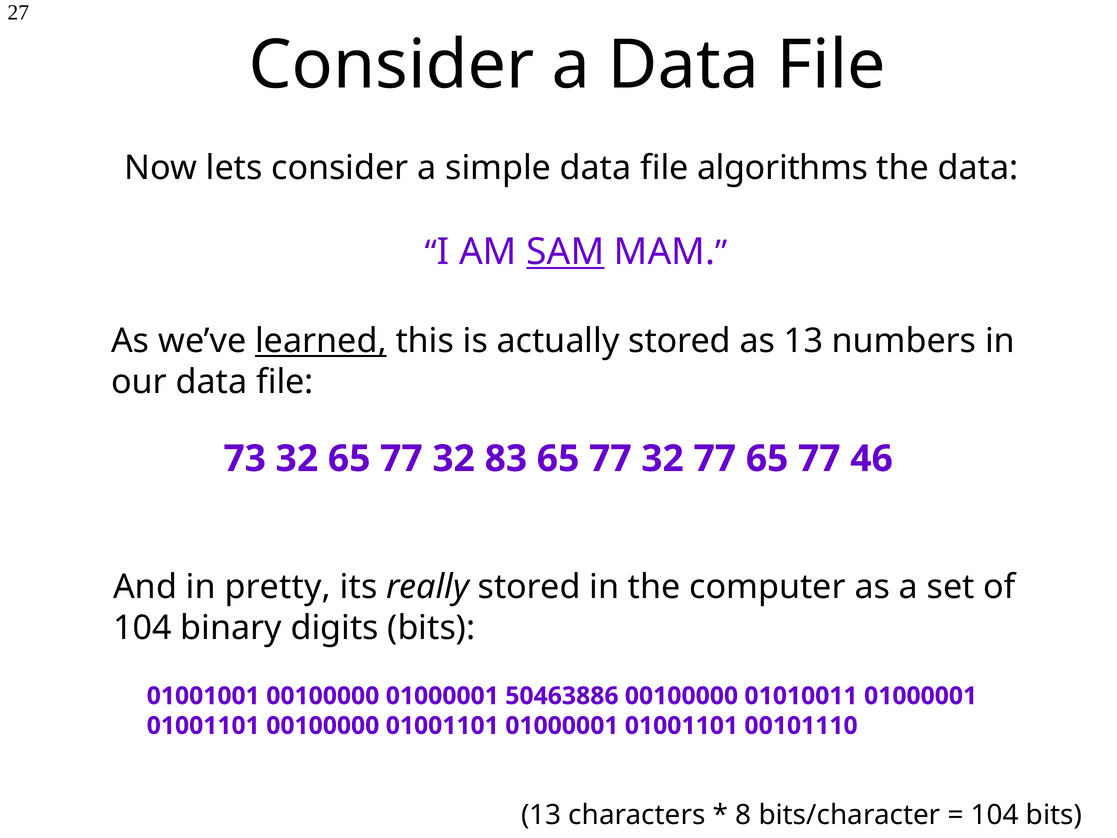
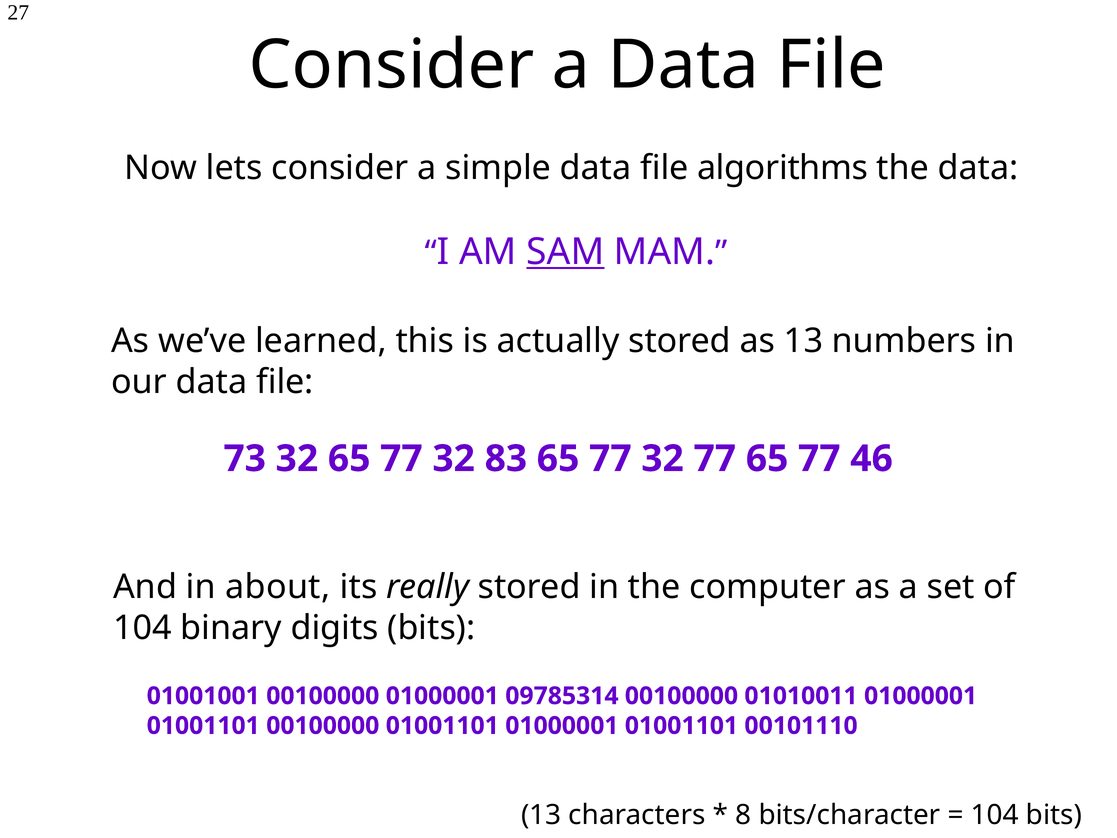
learned underline: present -> none
pretty: pretty -> about
50463886: 50463886 -> 09785314
